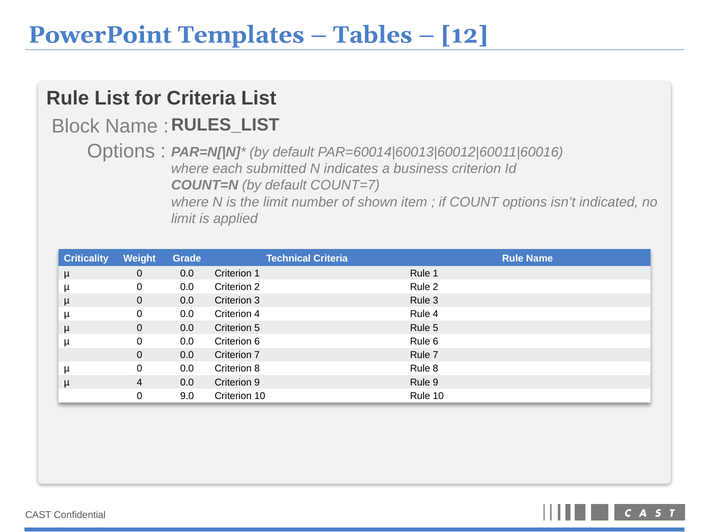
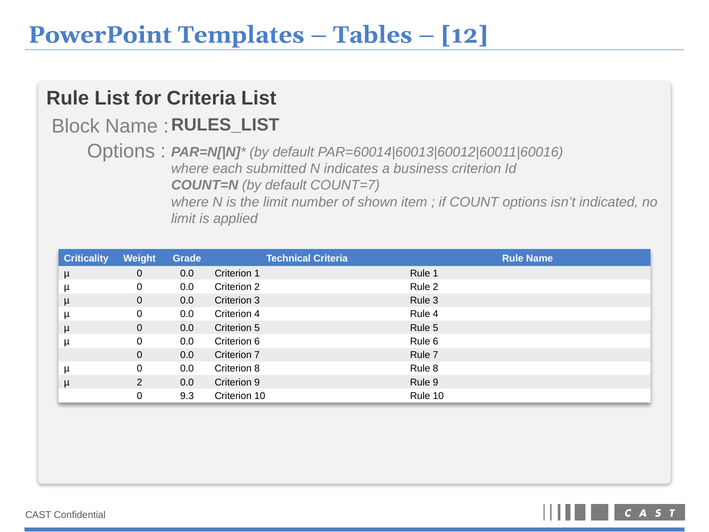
µ 4: 4 -> 2
9.0: 9.0 -> 9.3
